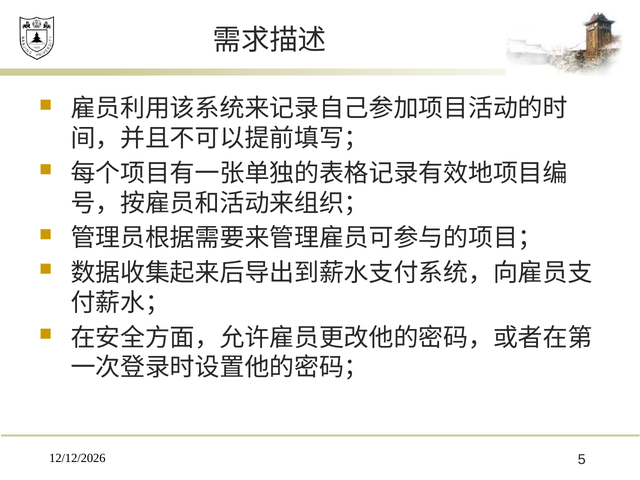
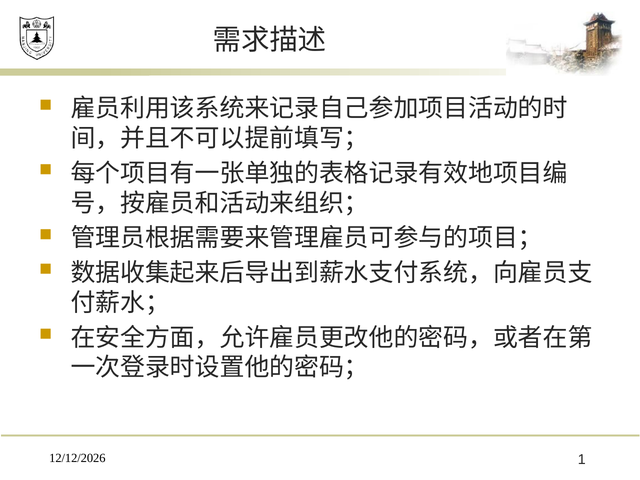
5: 5 -> 1
